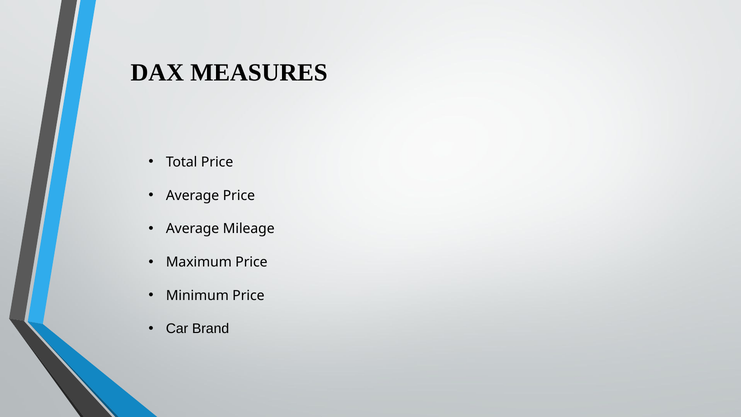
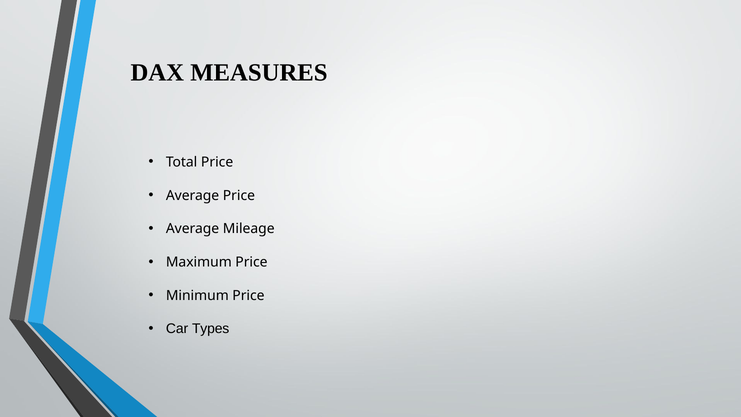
Brand: Brand -> Types
